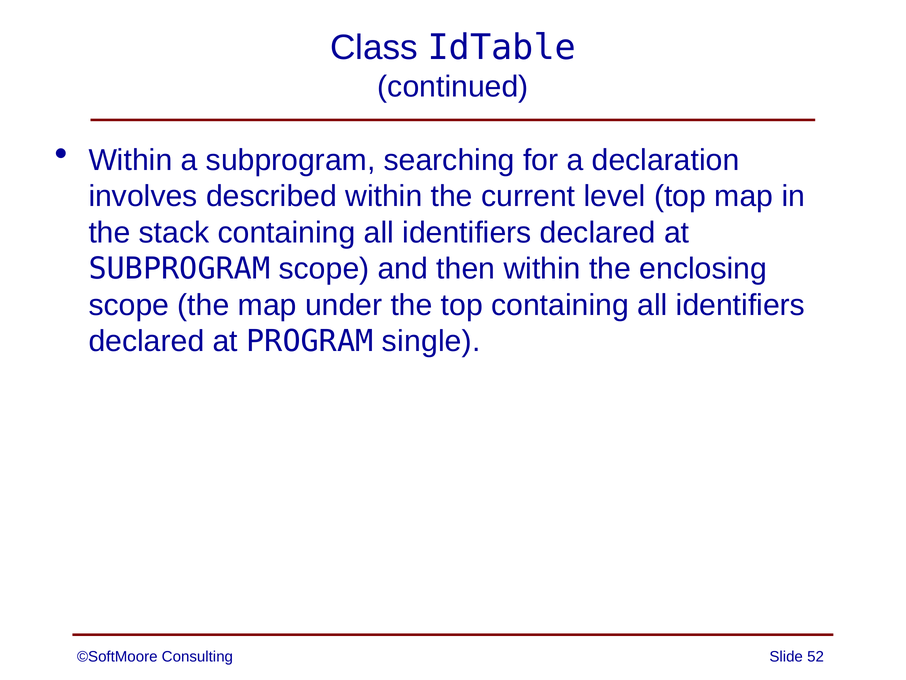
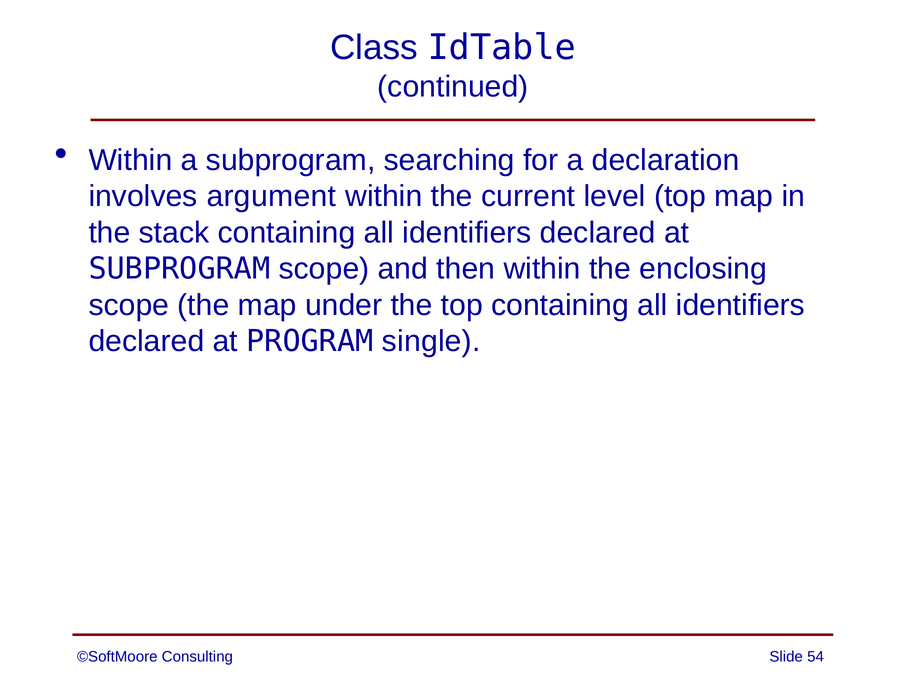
described: described -> argument
52: 52 -> 54
